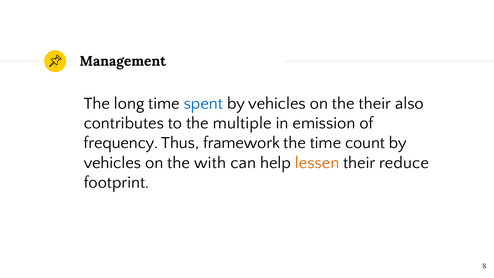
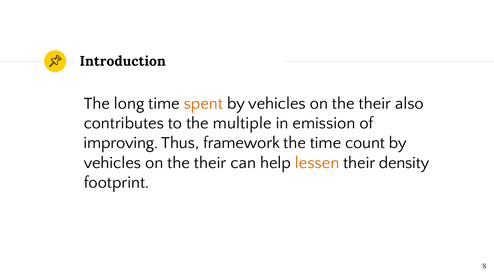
Management: Management -> Introduction
spent colour: blue -> orange
frequency: frequency -> improving
with at (210, 163): with -> their
reduce: reduce -> density
